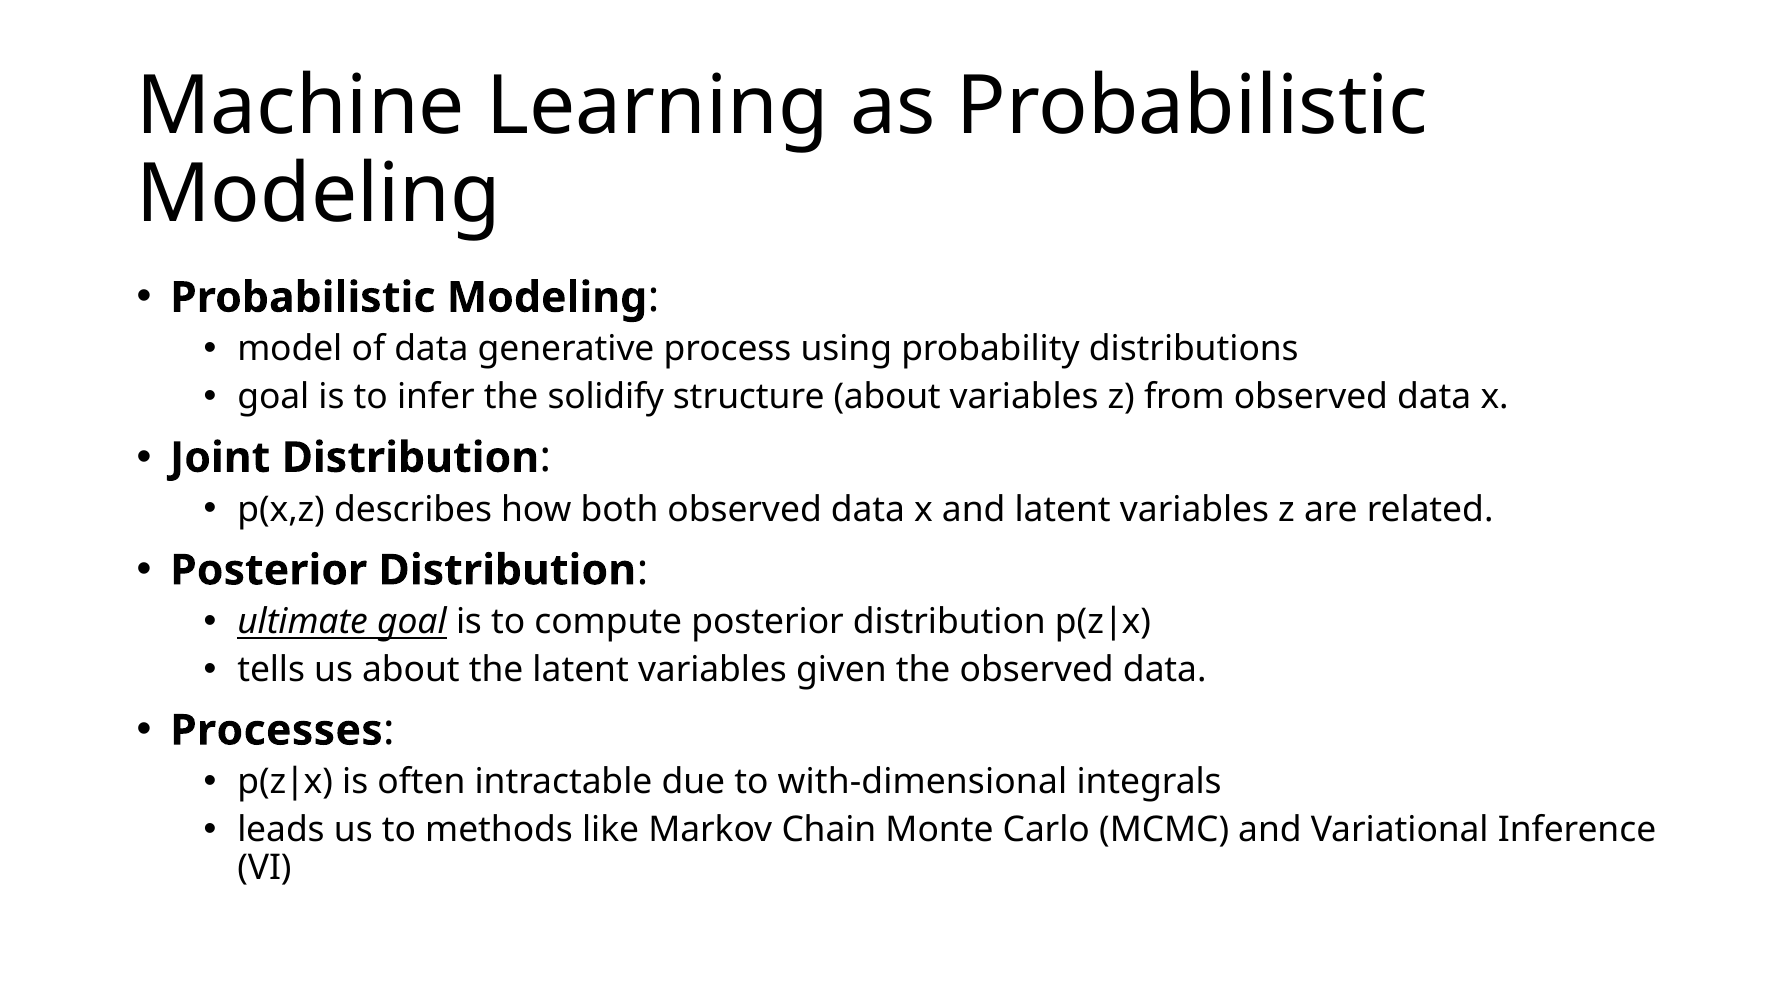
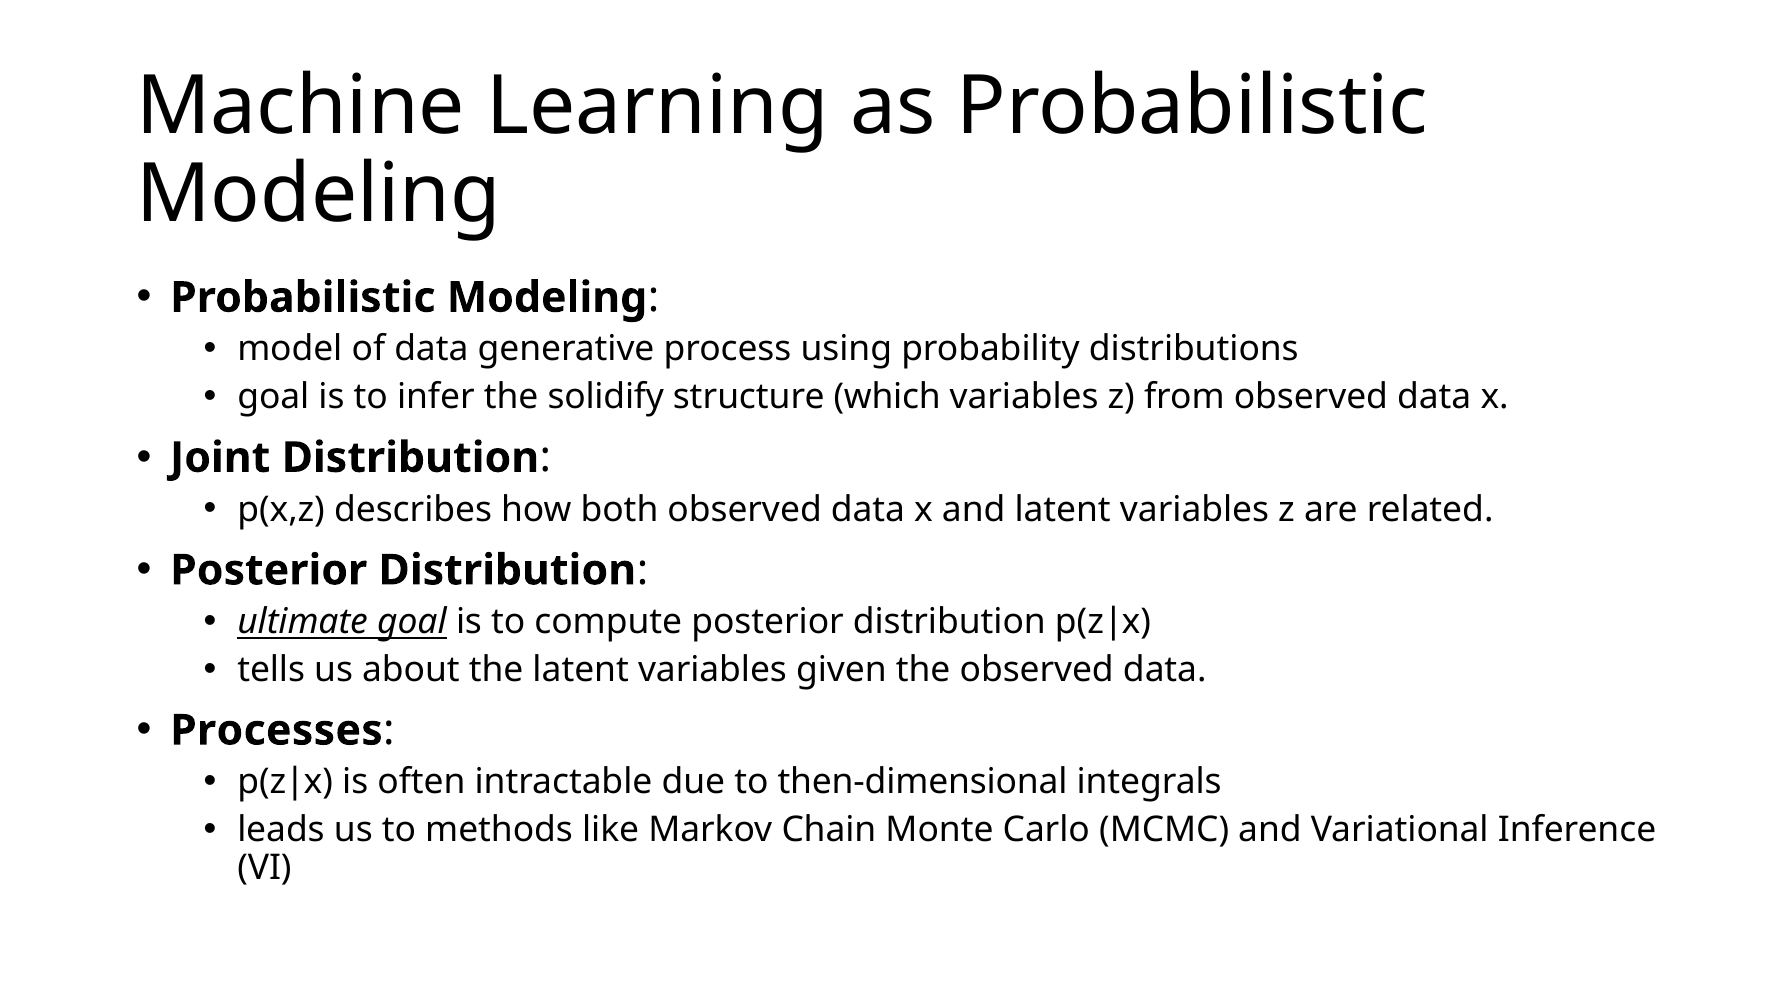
structure about: about -> which
with-dimensional: with-dimensional -> then-dimensional
